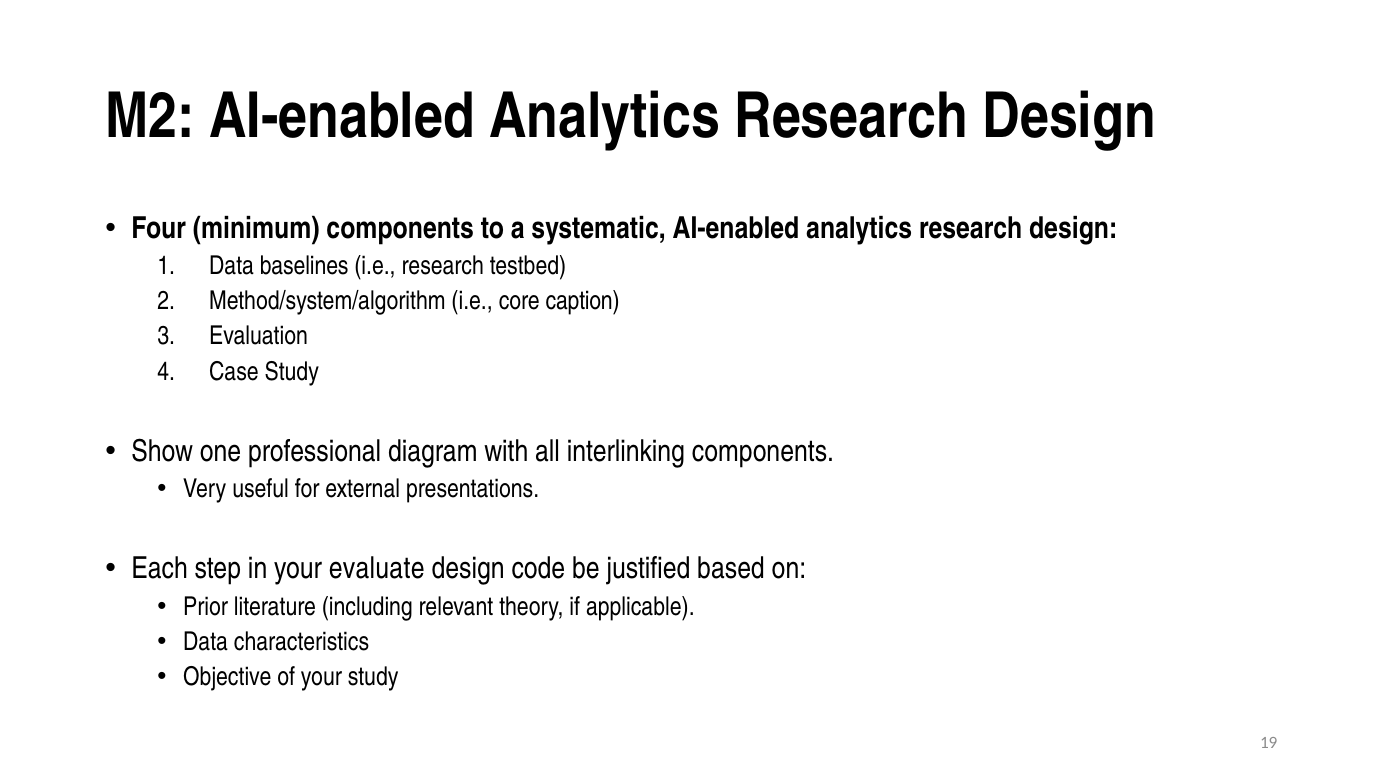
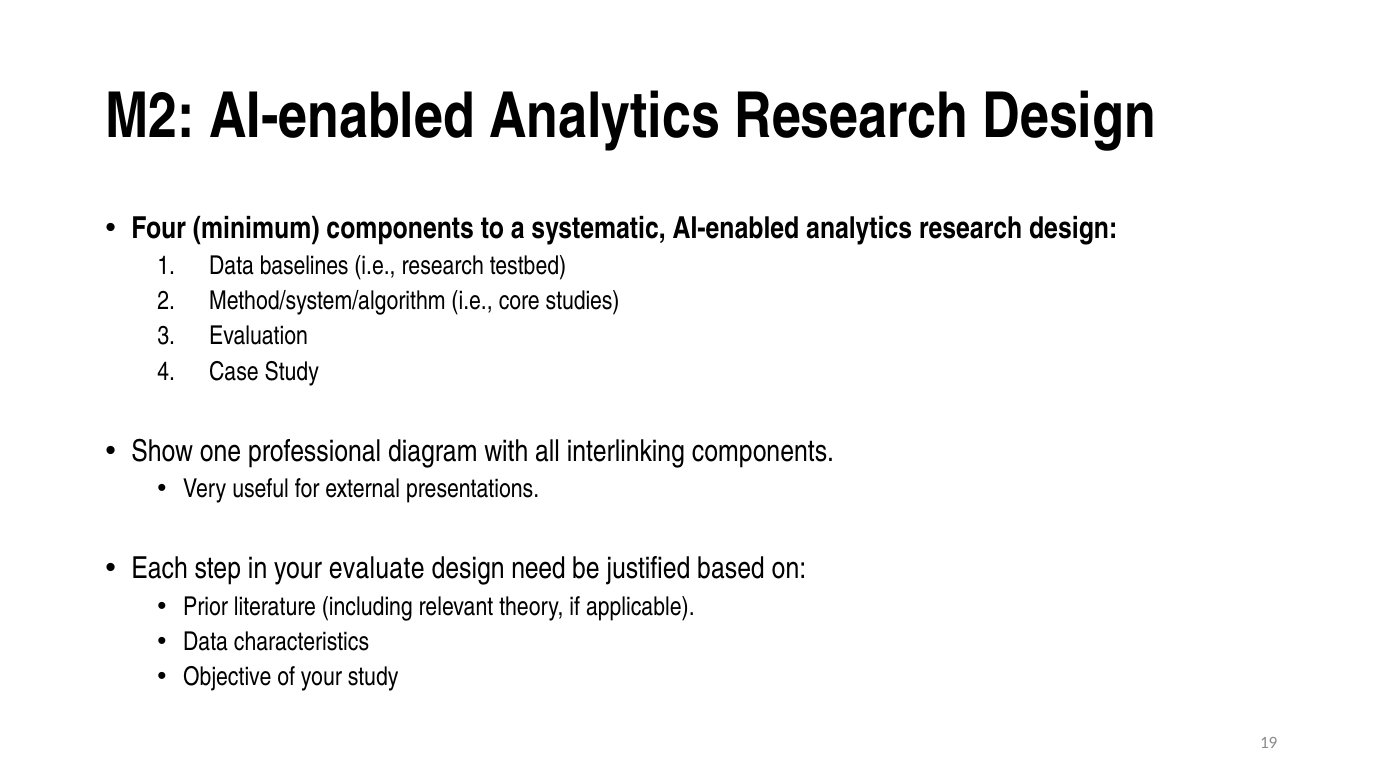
caption: caption -> studies
code: code -> need
